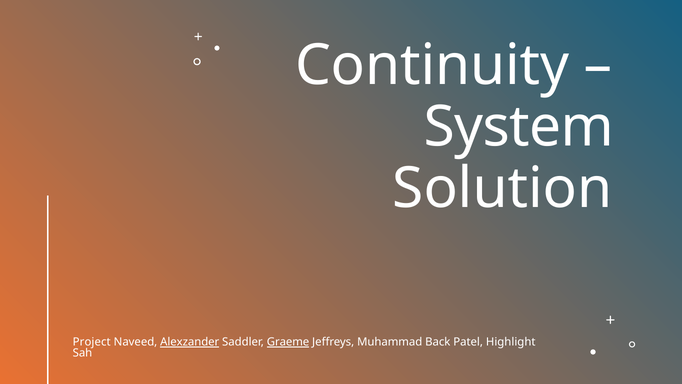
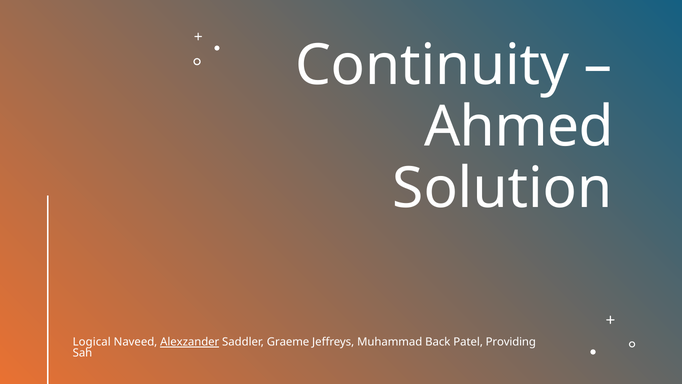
System: System -> Ahmed
Project: Project -> Logical
Graeme underline: present -> none
Highlight: Highlight -> Providing
